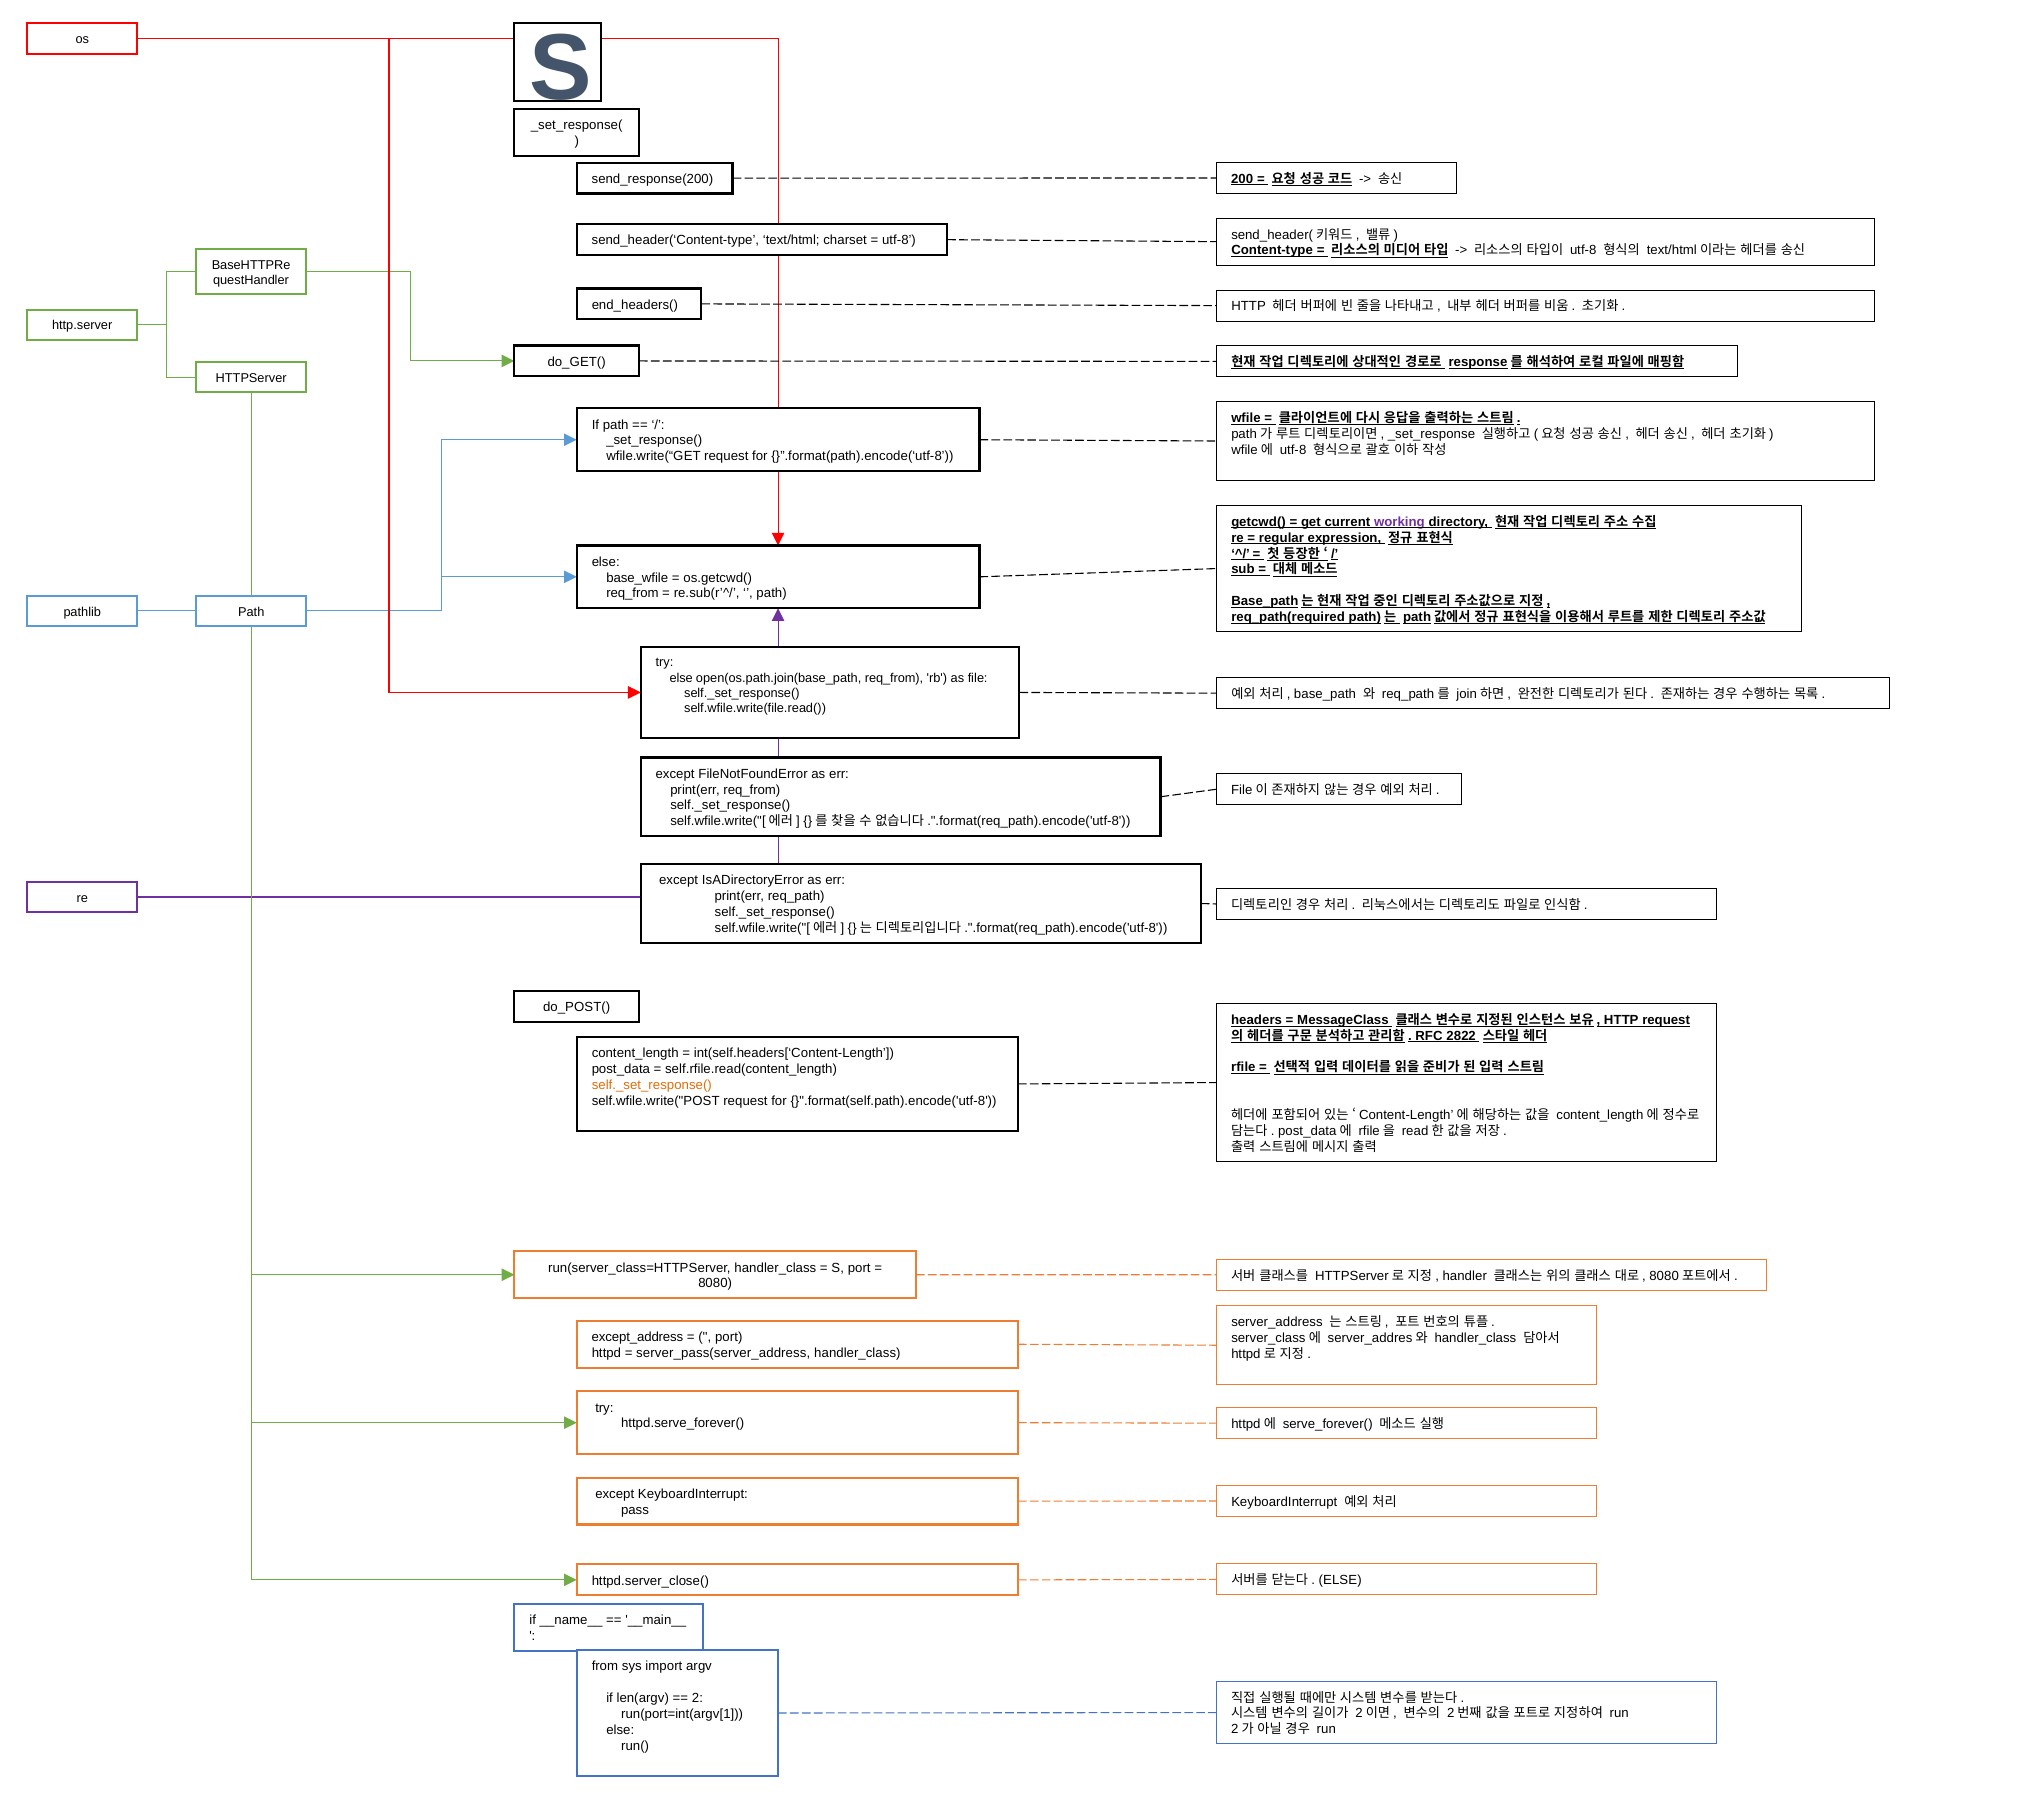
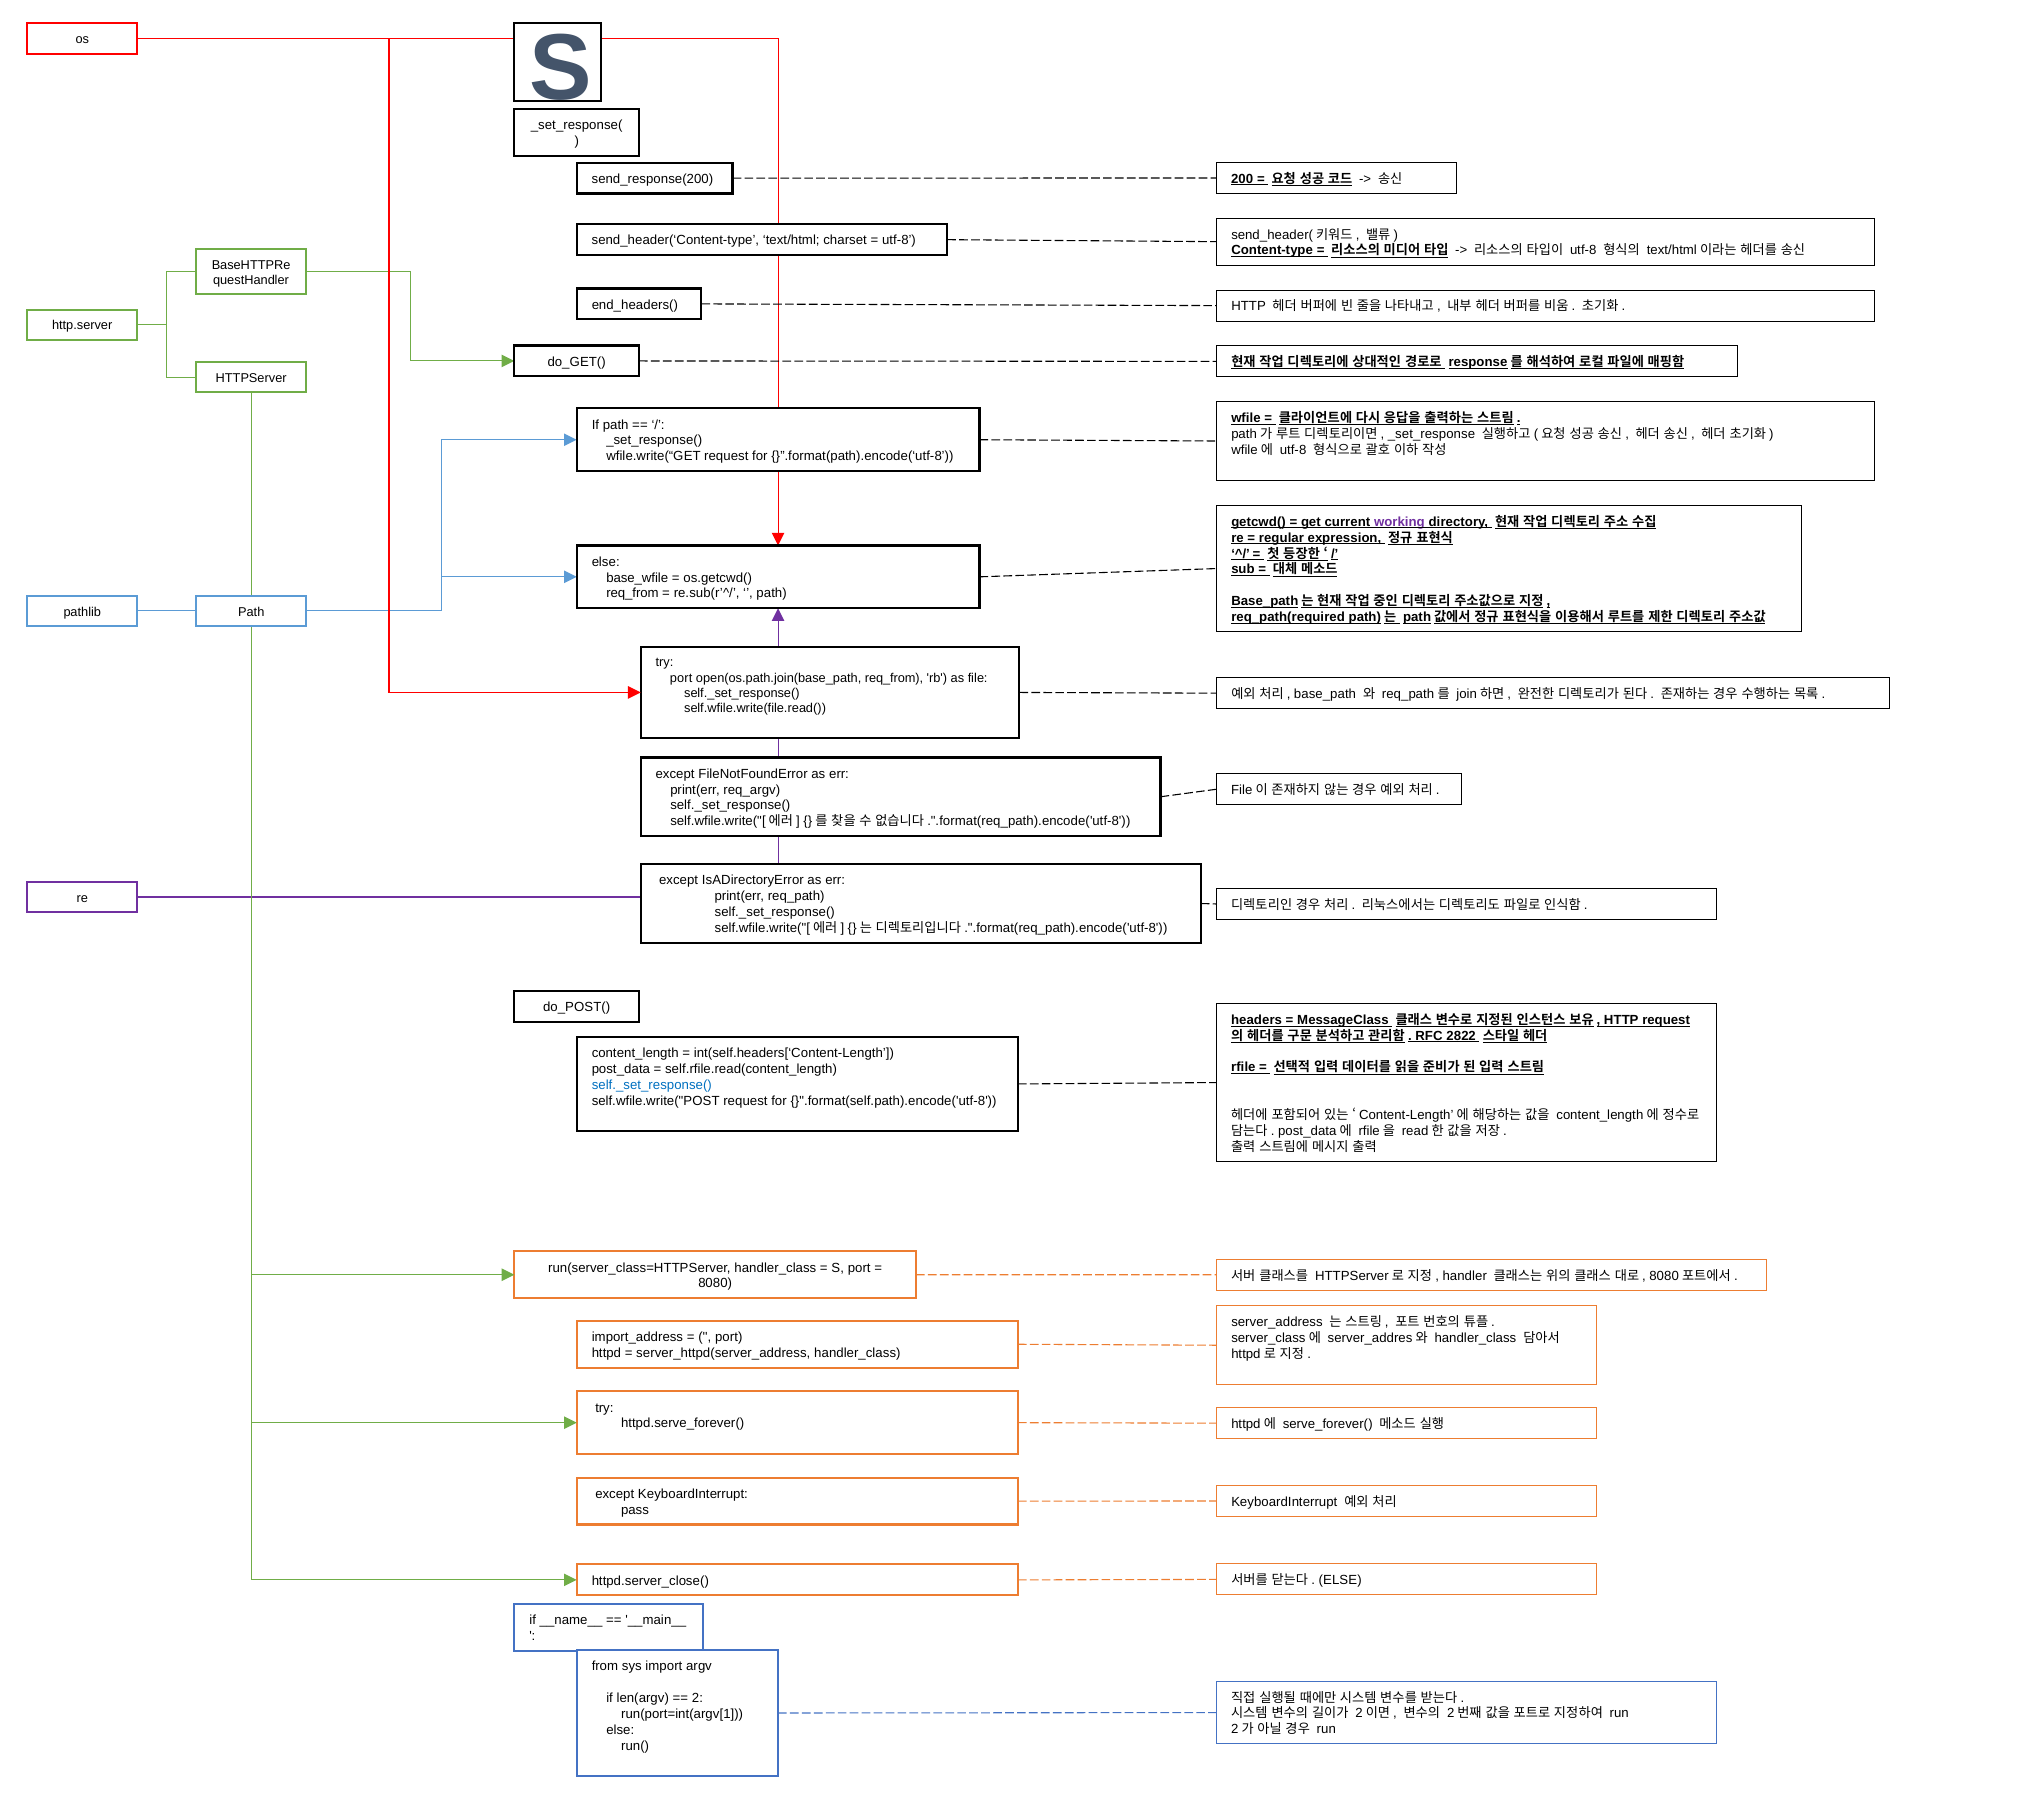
else at (681, 678): else -> port
print(err req_from: req_from -> req_argv
self._set_response( at (652, 1085) colour: orange -> blue
except_address: except_address -> import_address
server_pass(server_address: server_pass(server_address -> server_httpd(server_address
